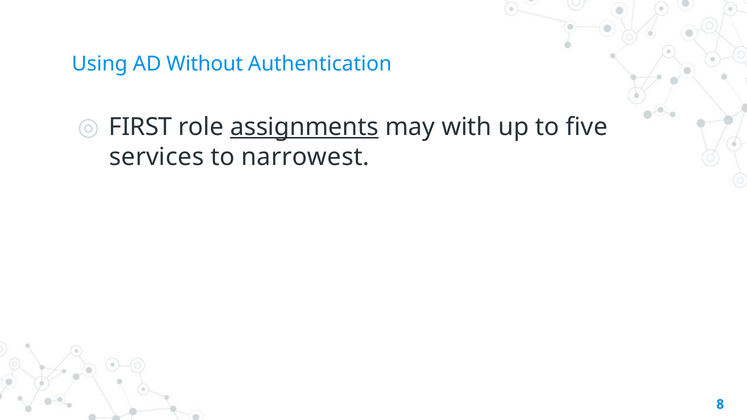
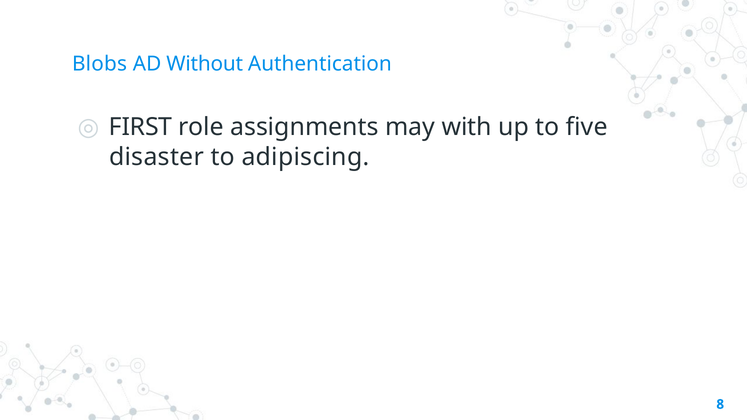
Using: Using -> Blobs
assignments underline: present -> none
services: services -> disaster
narrowest: narrowest -> adipiscing
